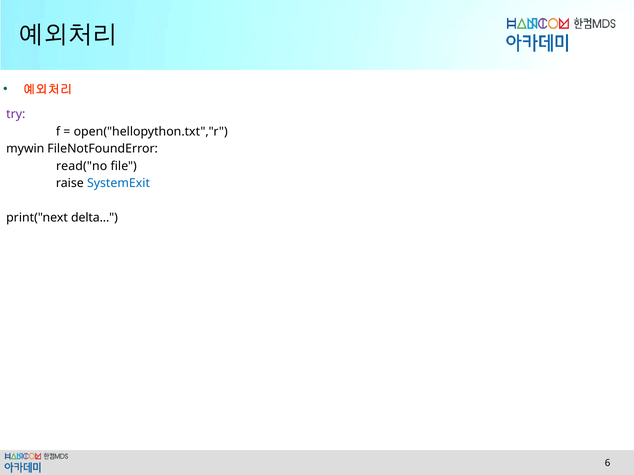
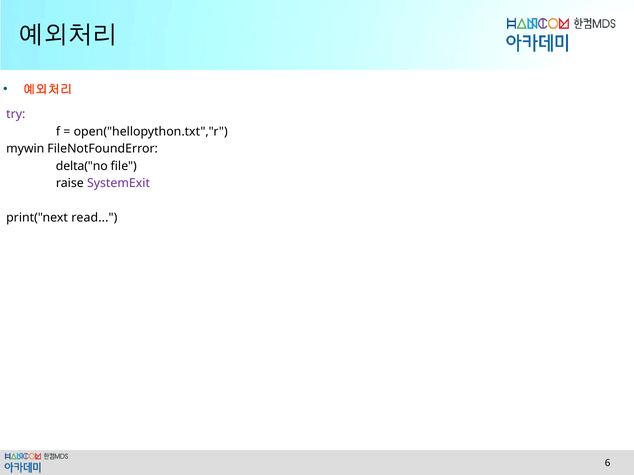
read("no: read("no -> delta("no
SystemExit colour: blue -> purple
delta: delta -> read
